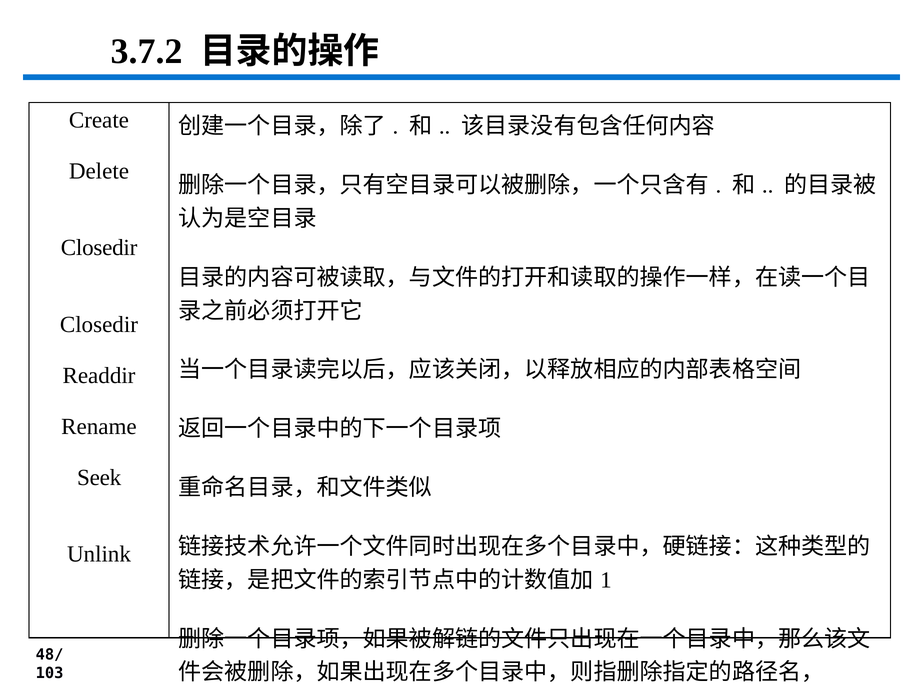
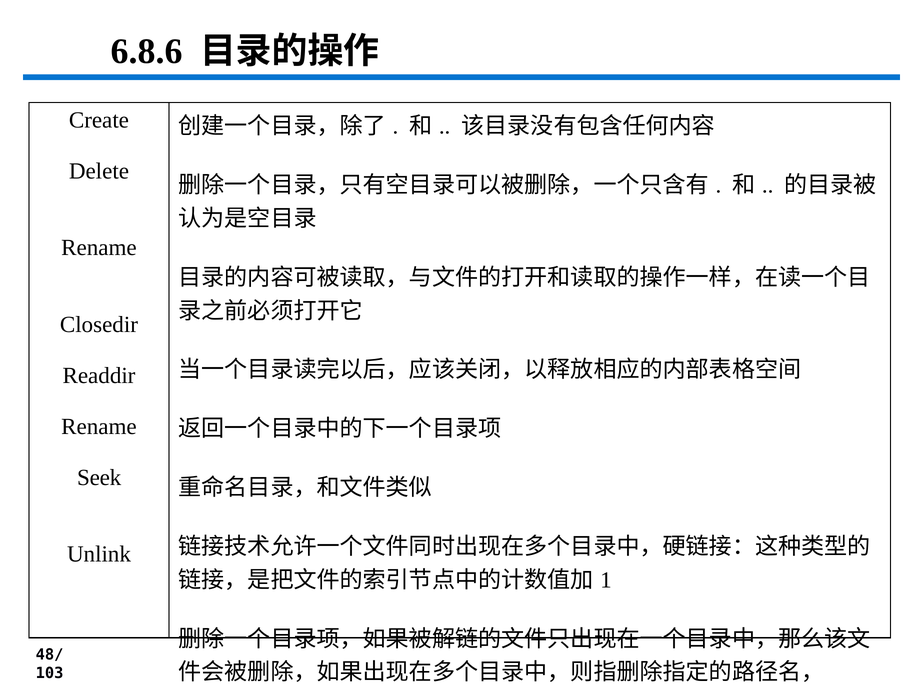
3.7.2: 3.7.2 -> 6.8.6
Closedir at (99, 248): Closedir -> Rename
